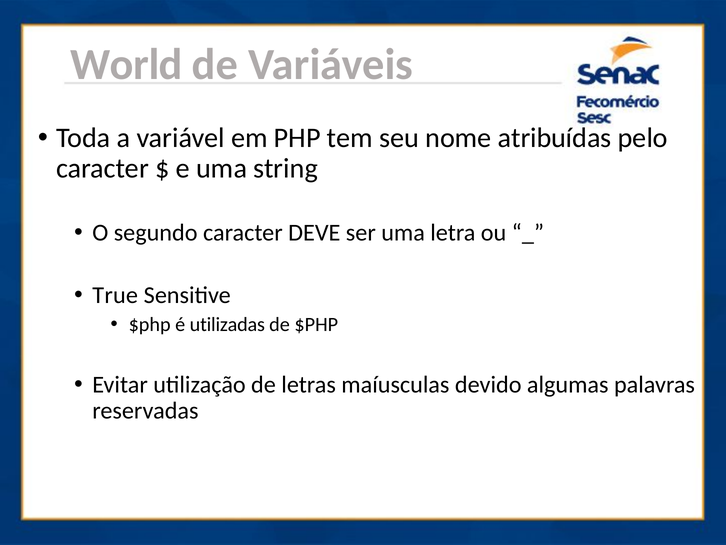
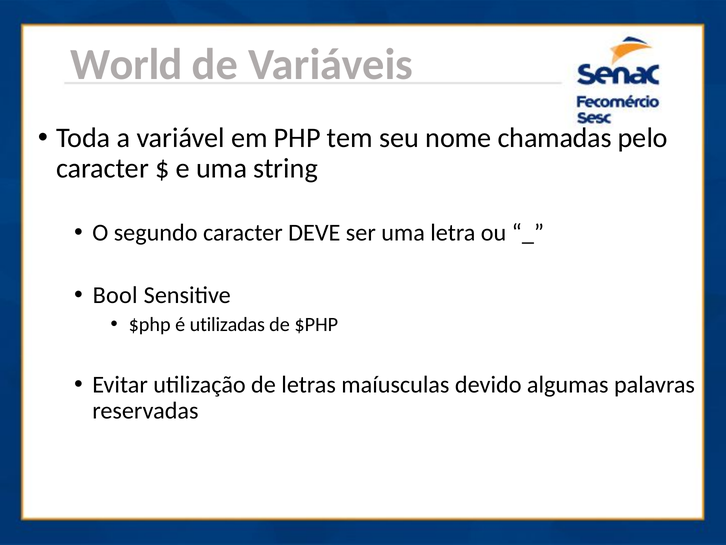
atribuídas: atribuídas -> chamadas
True: True -> Bool
